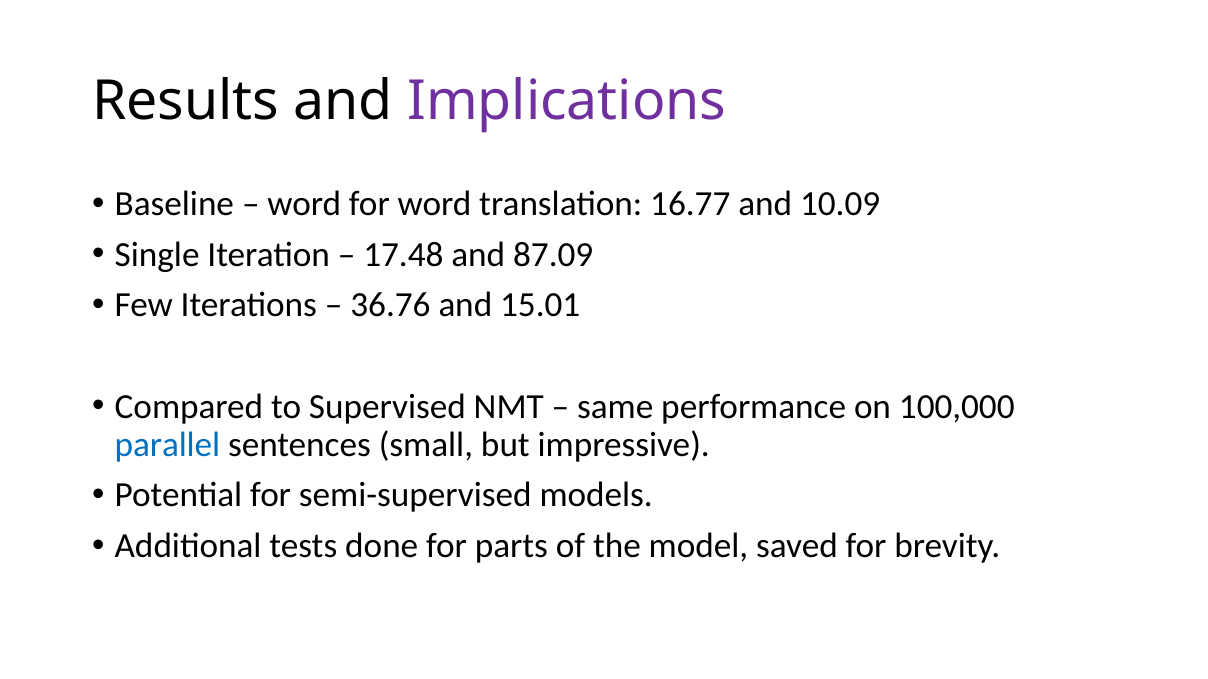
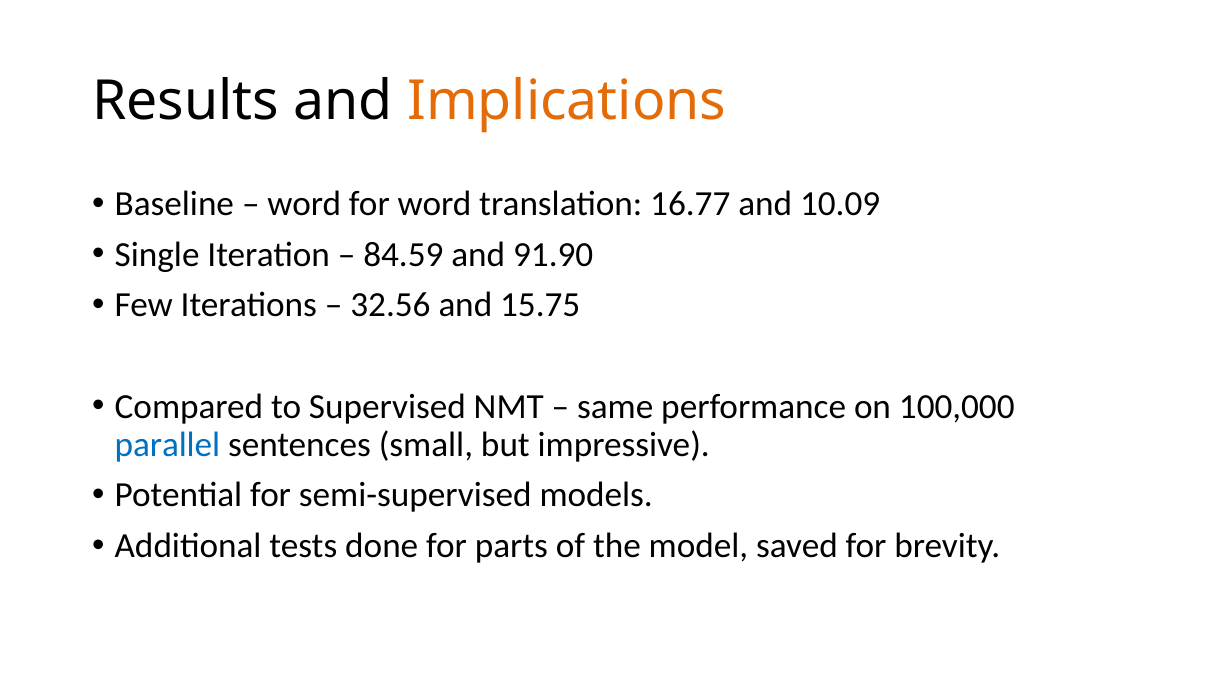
Implications colour: purple -> orange
17.48: 17.48 -> 84.59
87.09: 87.09 -> 91.90
36.76: 36.76 -> 32.56
15.01: 15.01 -> 15.75
